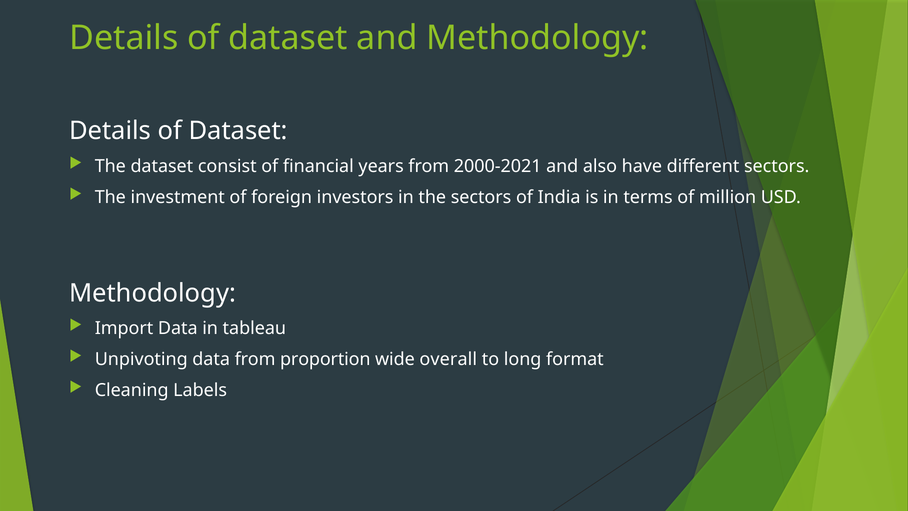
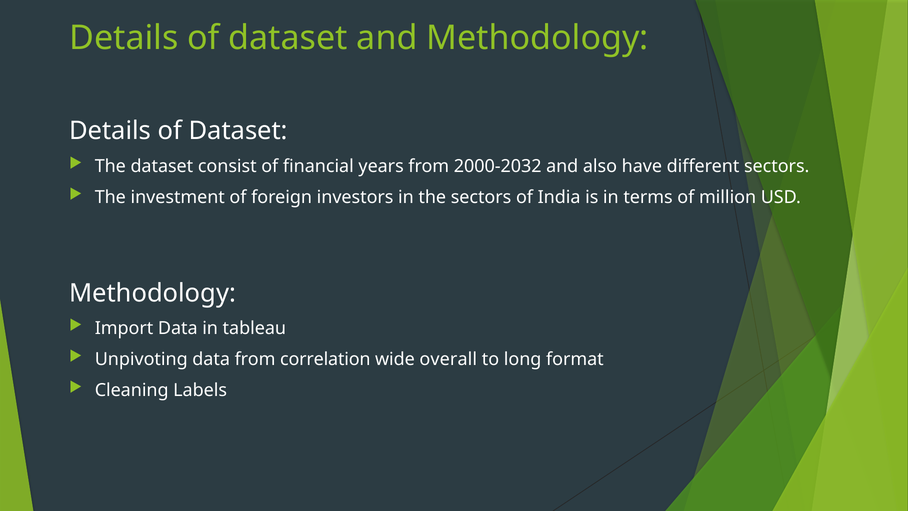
2000-2021: 2000-2021 -> 2000-2032
proportion: proportion -> correlation
